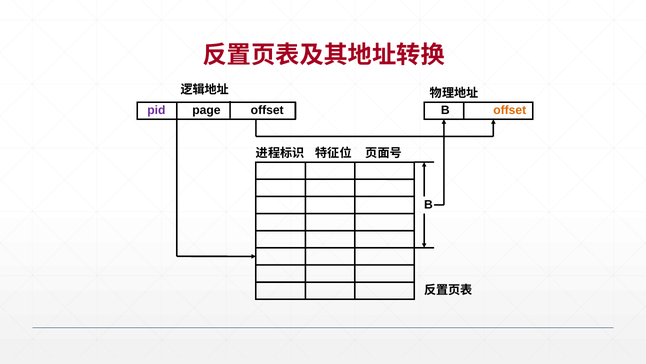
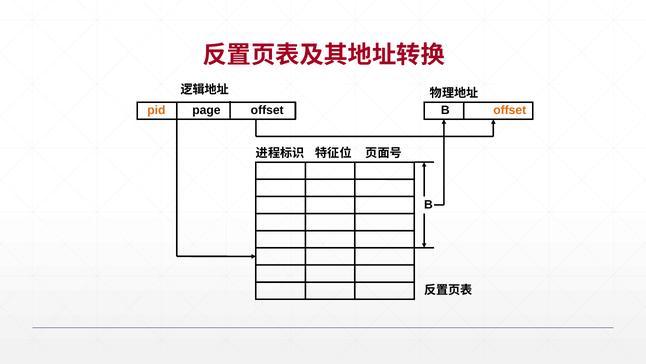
pid colour: purple -> orange
